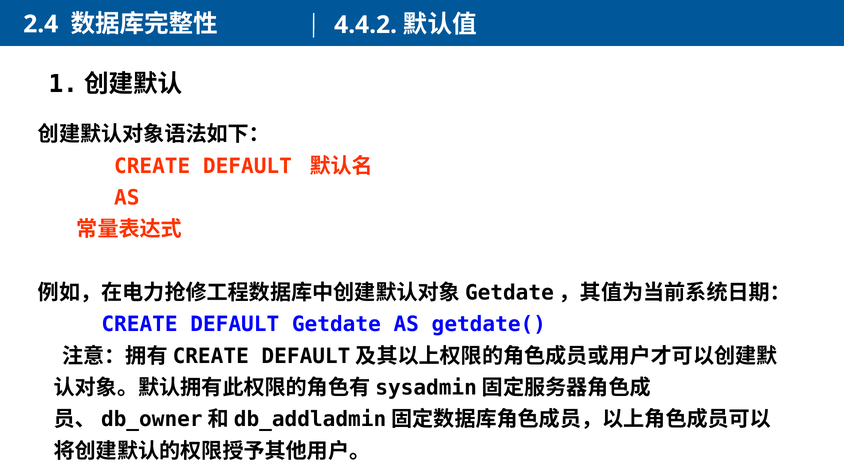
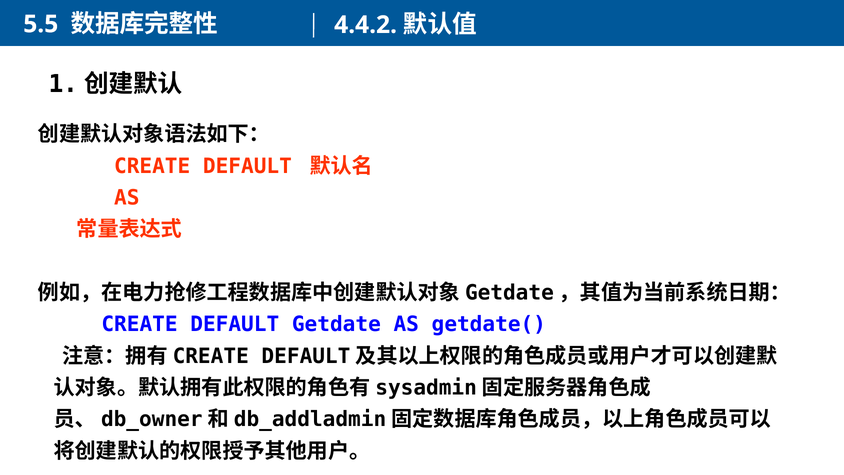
2.4: 2.4 -> 5.5
